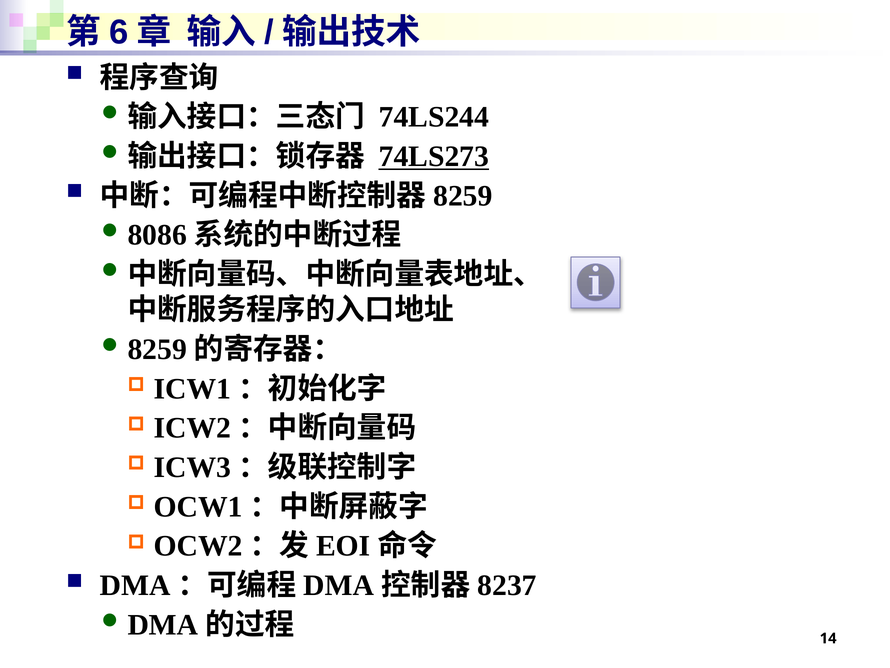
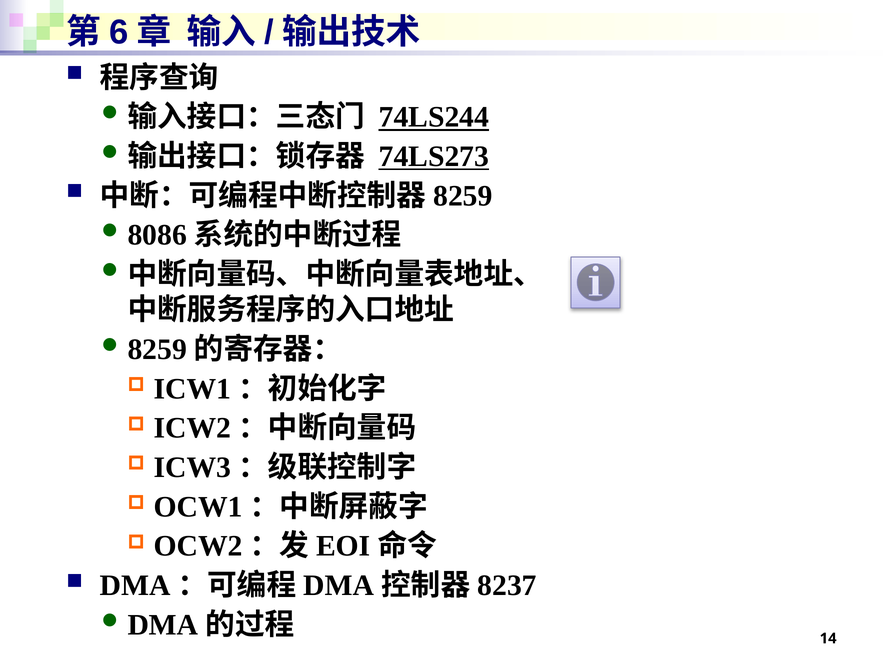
74LS244 underline: none -> present
